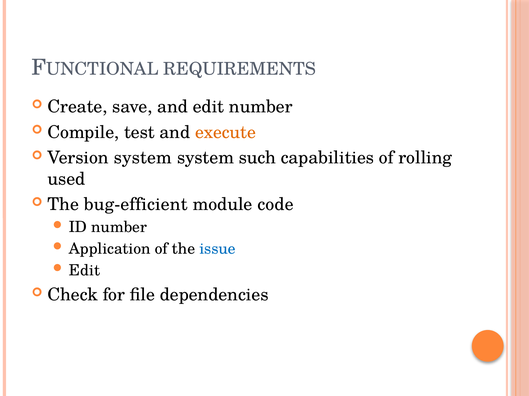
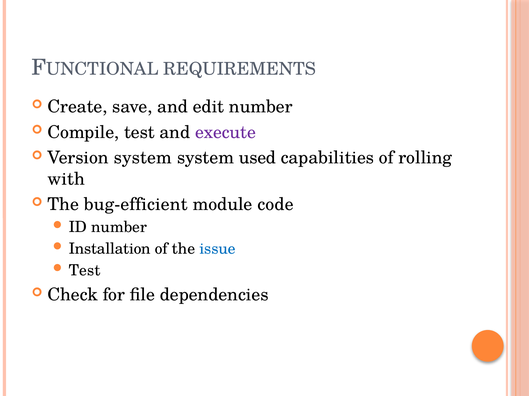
execute colour: orange -> purple
such: such -> used
used: used -> with
Application: Application -> Installation
Edit at (85, 271): Edit -> Test
